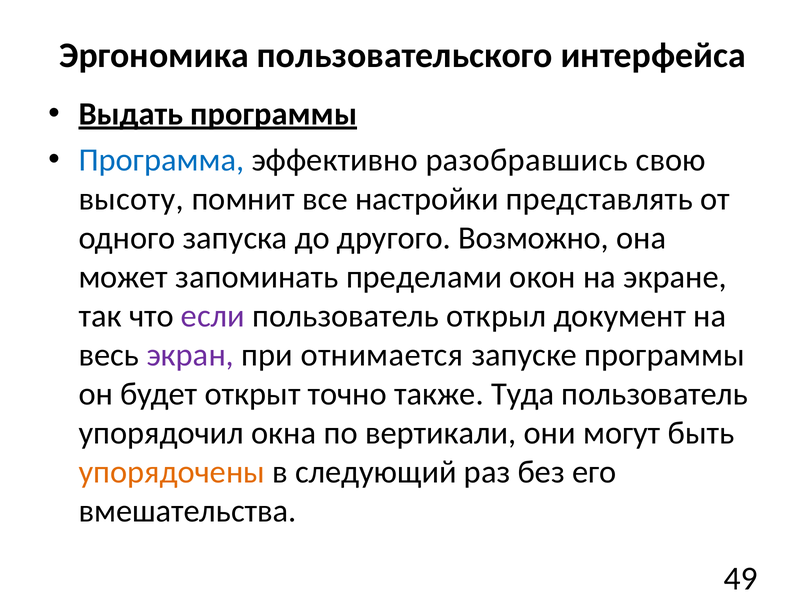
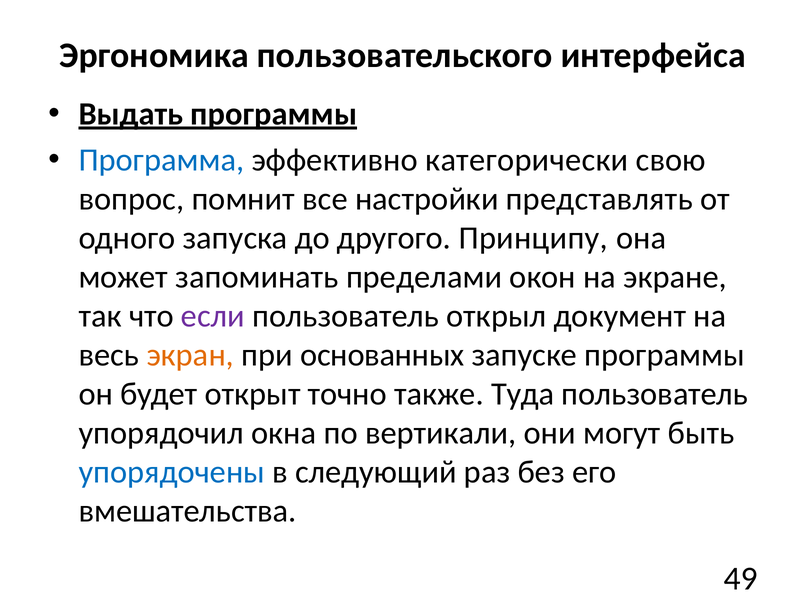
разобравшись: разобравшись -> категорически
высоту: высоту -> вопрос
Возможно: Возможно -> Принципу
экран colour: purple -> orange
отнимается: отнимается -> основанных
упорядочены colour: orange -> blue
